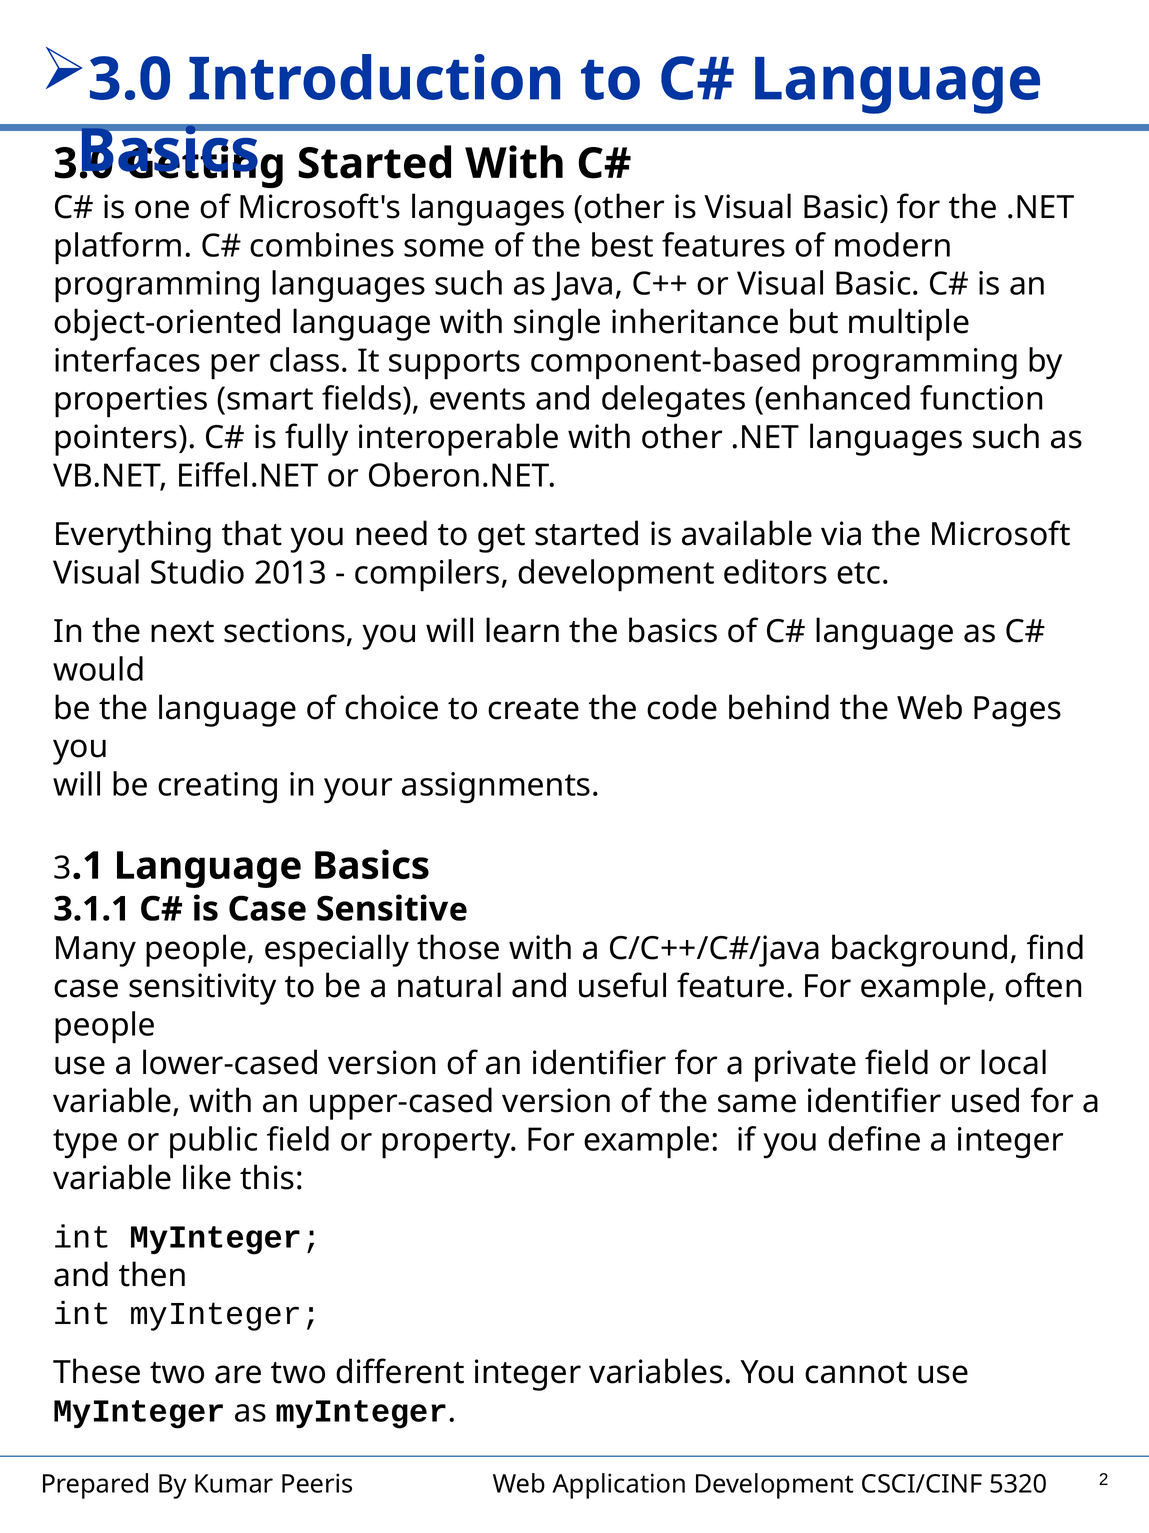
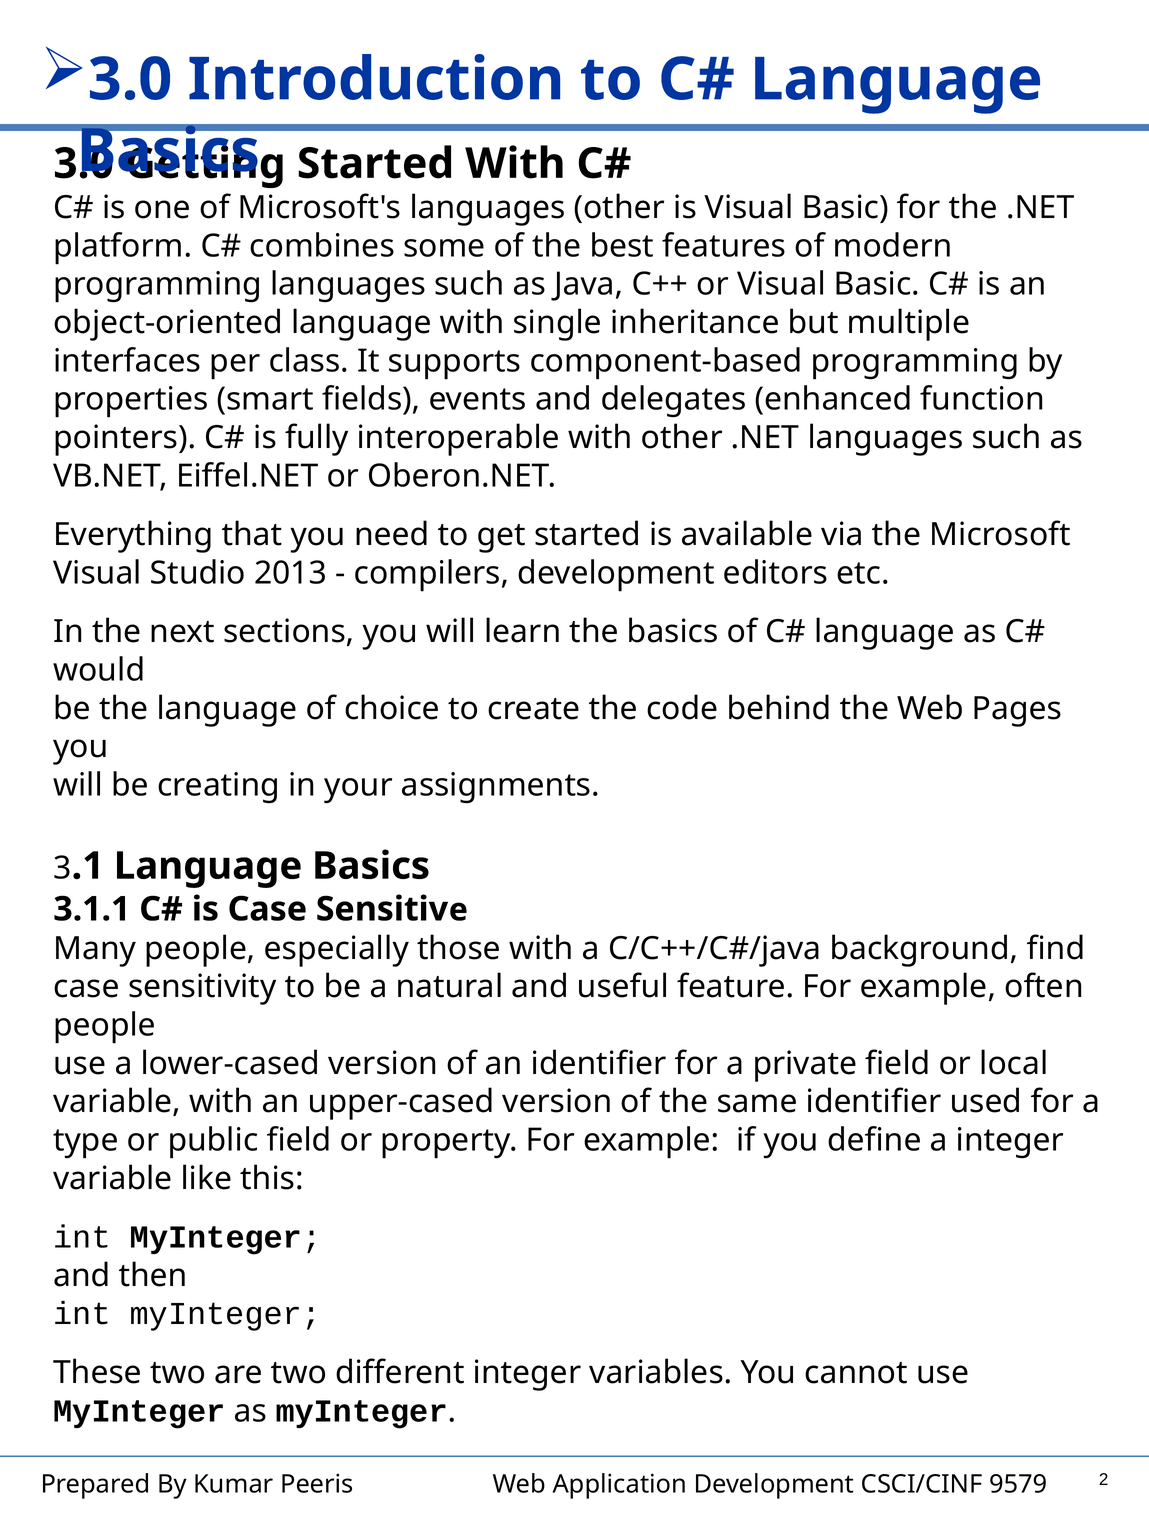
5320: 5320 -> 9579
